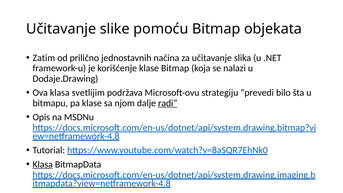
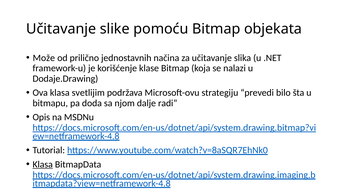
Zatim: Zatim -> Može
pa klase: klase -> doda
radi underline: present -> none
